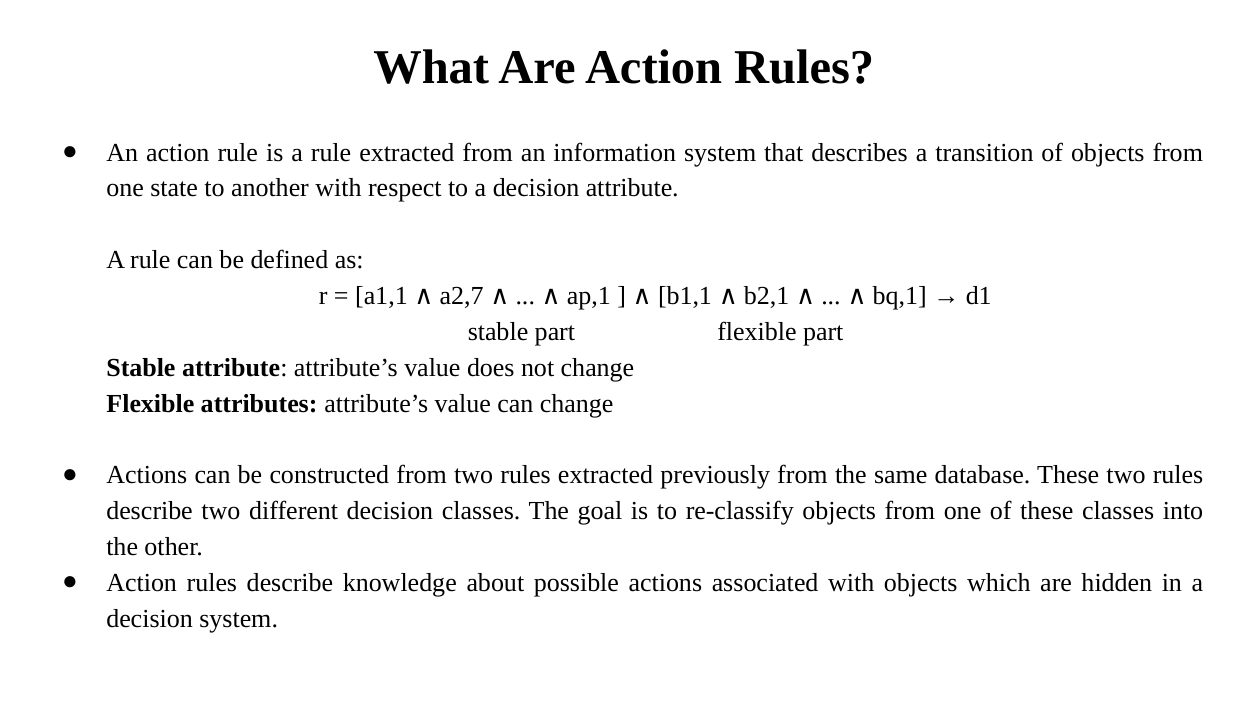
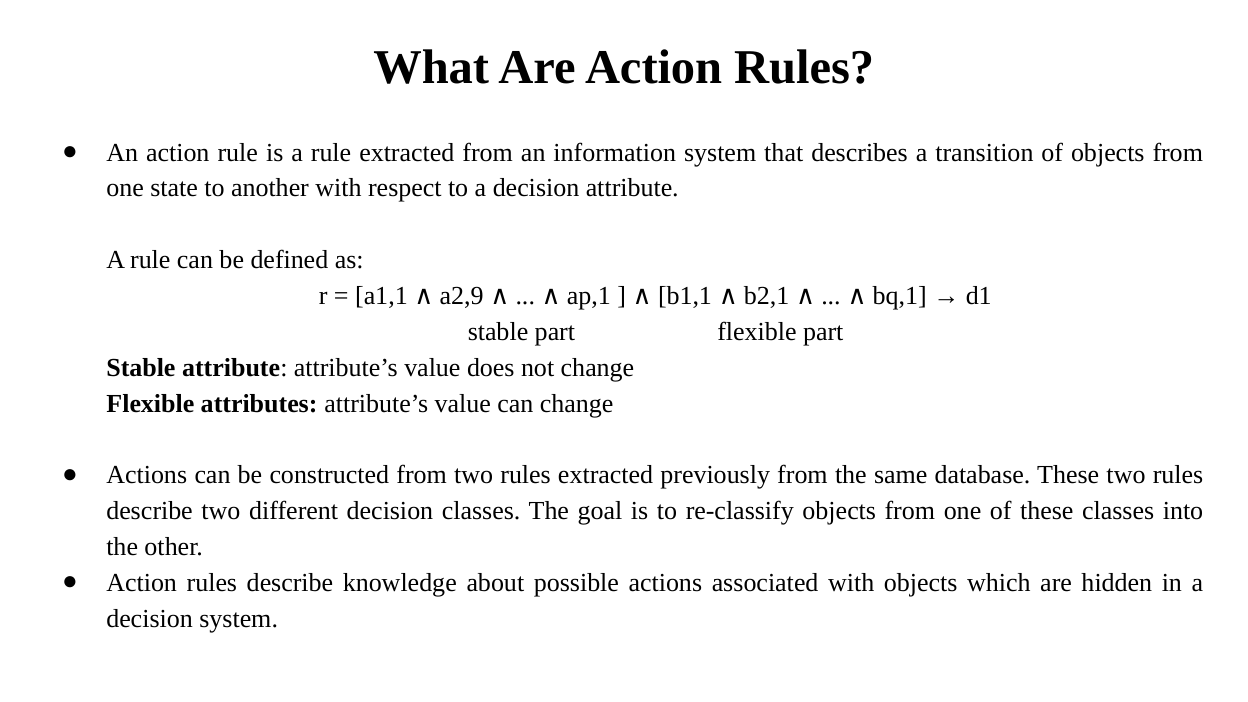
a2,7: a2,7 -> a2,9
